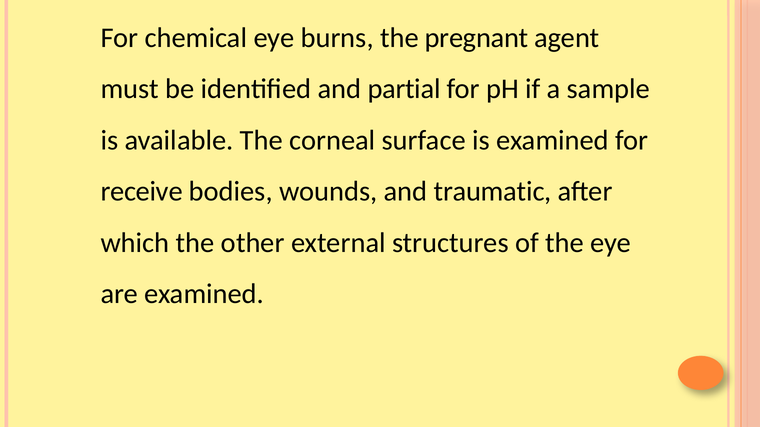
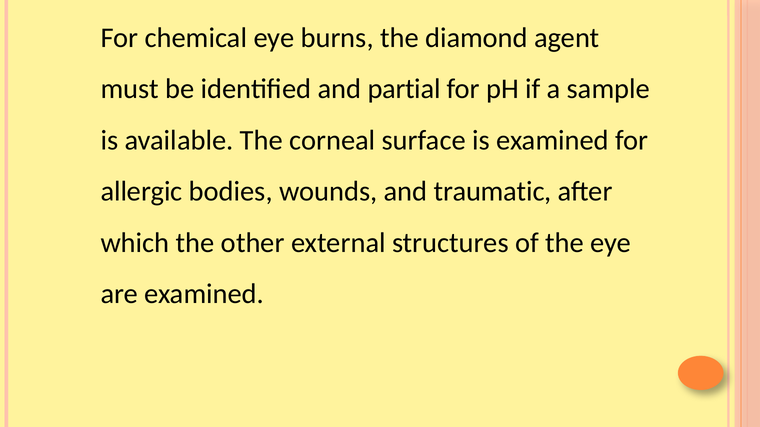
pregnant: pregnant -> diamond
receive: receive -> allergic
